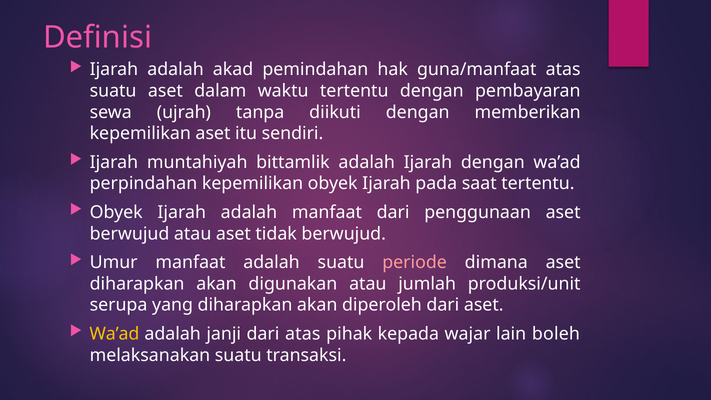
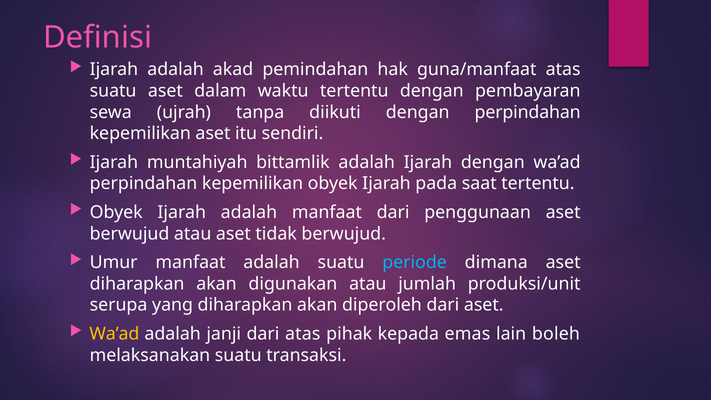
dengan memberikan: memberikan -> perpindahan
periode colour: pink -> light blue
wajar: wajar -> emas
